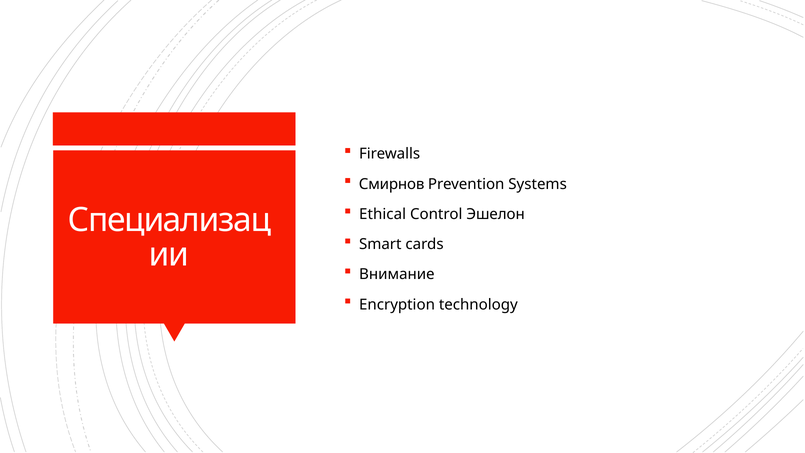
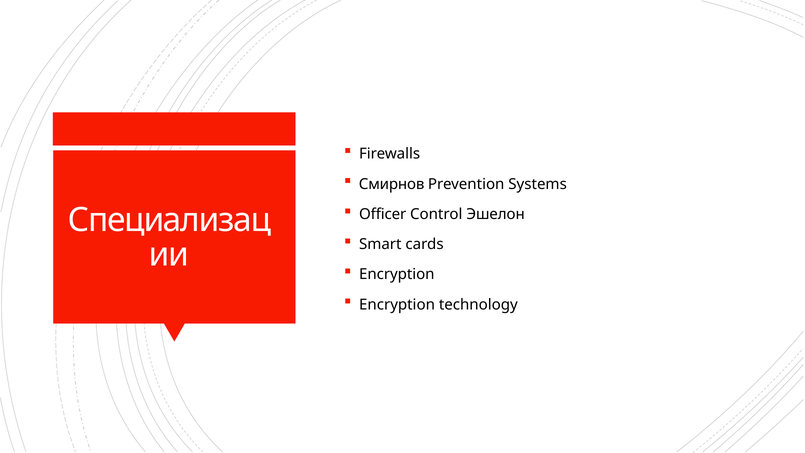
Ethical: Ethical -> Officer
Внимание at (397, 274): Внимание -> Encryption
